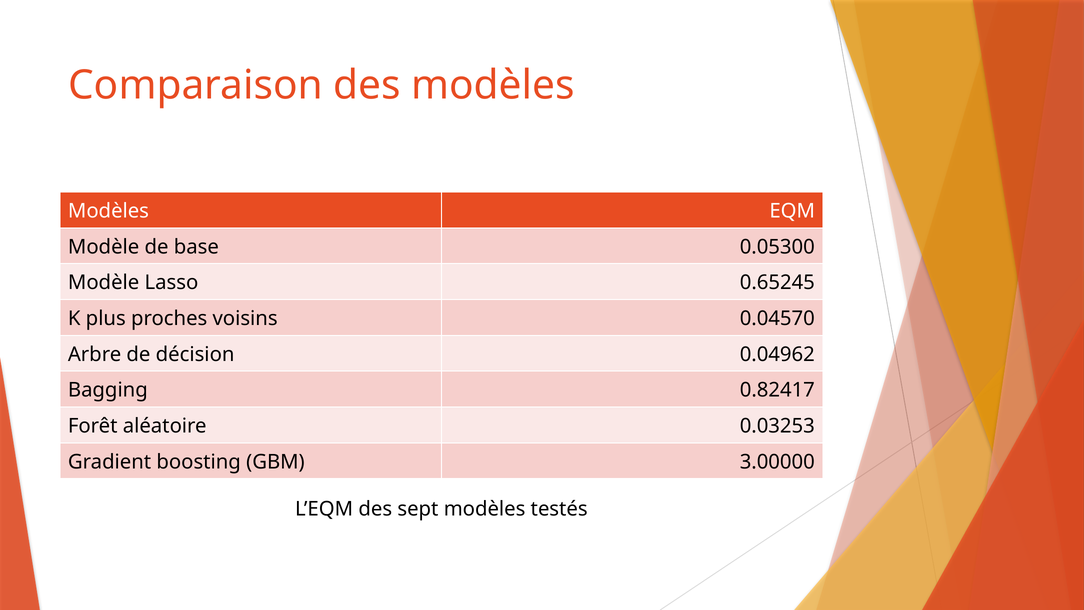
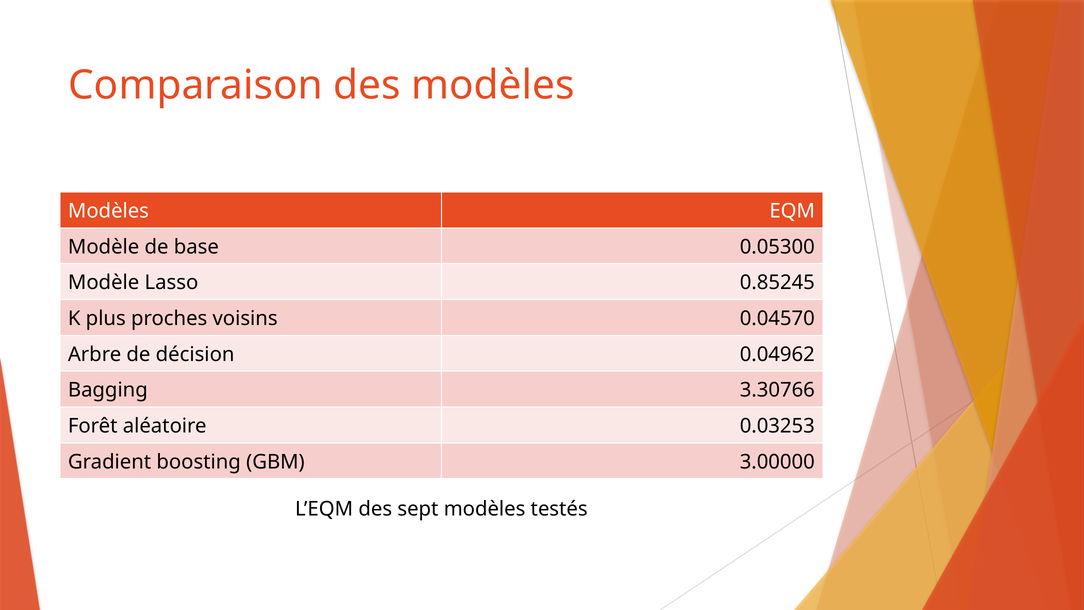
0.65245: 0.65245 -> 0.85245
0.82417: 0.82417 -> 3.30766
